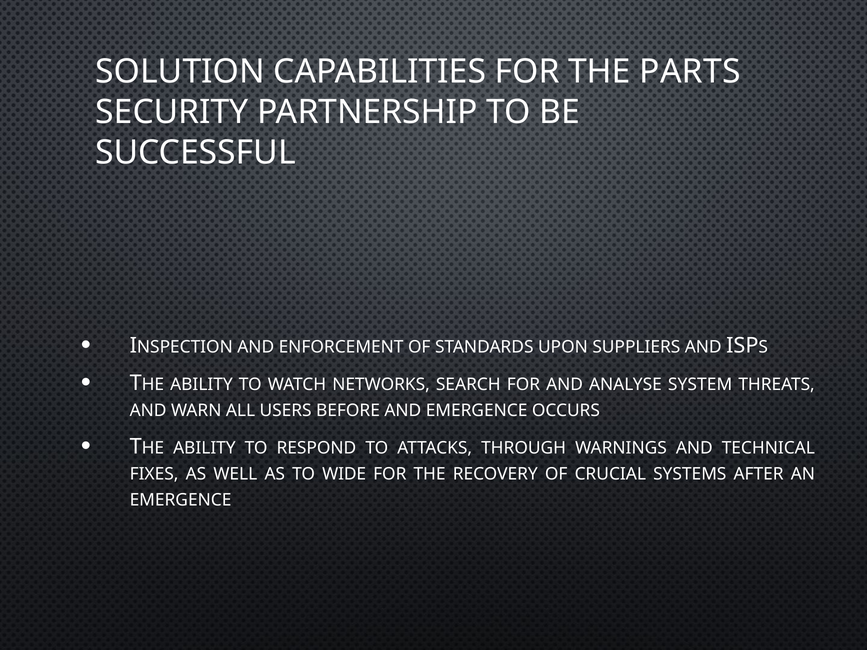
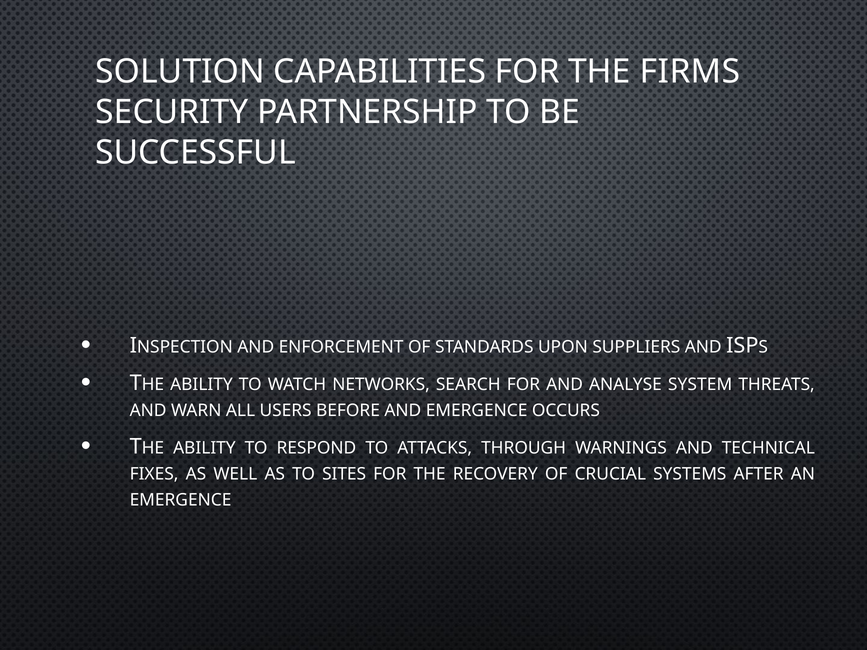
PARTS: PARTS -> FIRMS
WIDE: WIDE -> SITES
